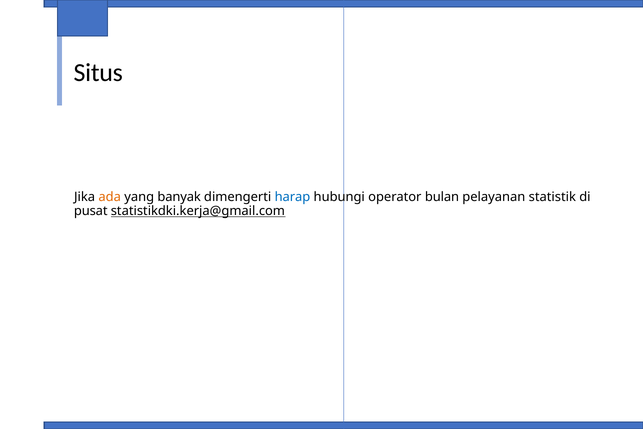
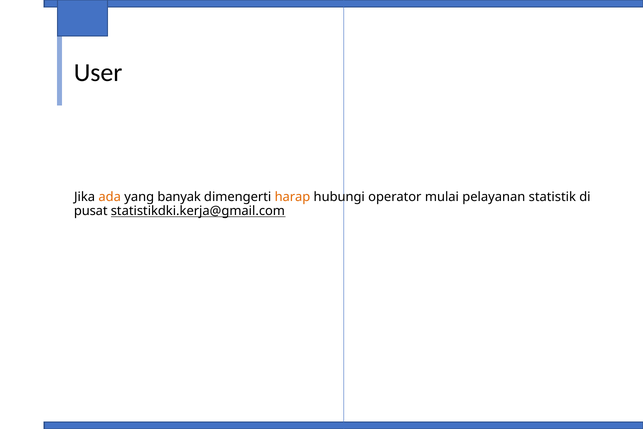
Situs: Situs -> User
harap colour: blue -> orange
bulan: bulan -> mulai
